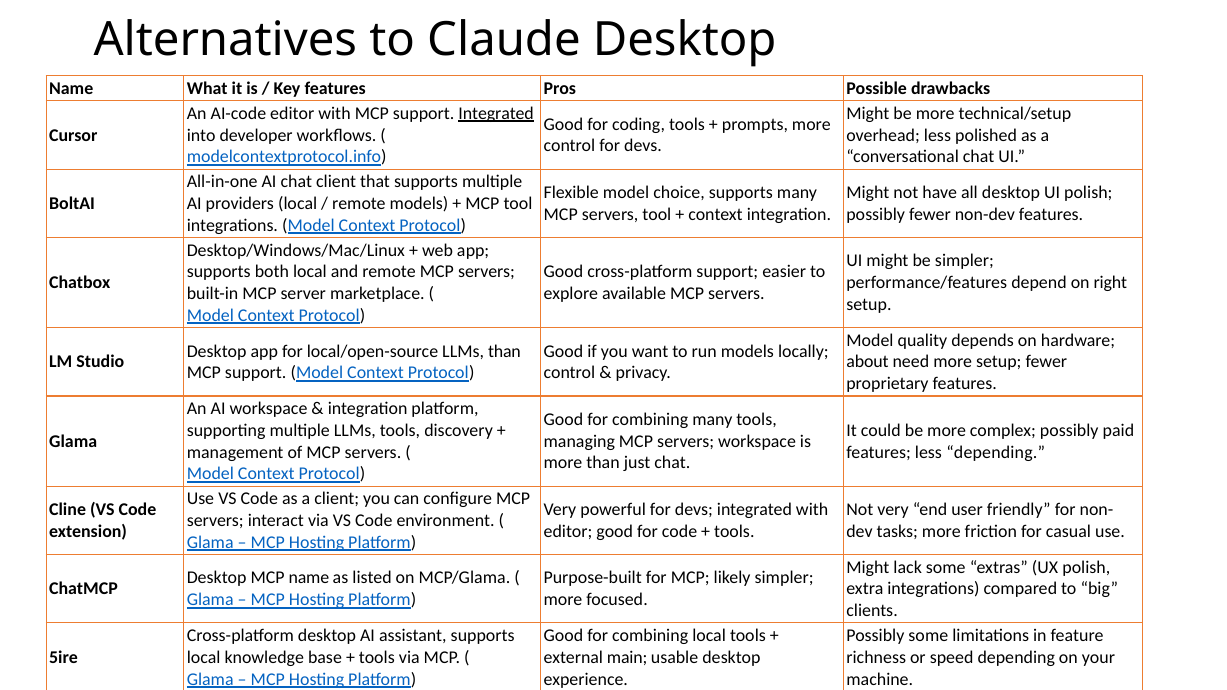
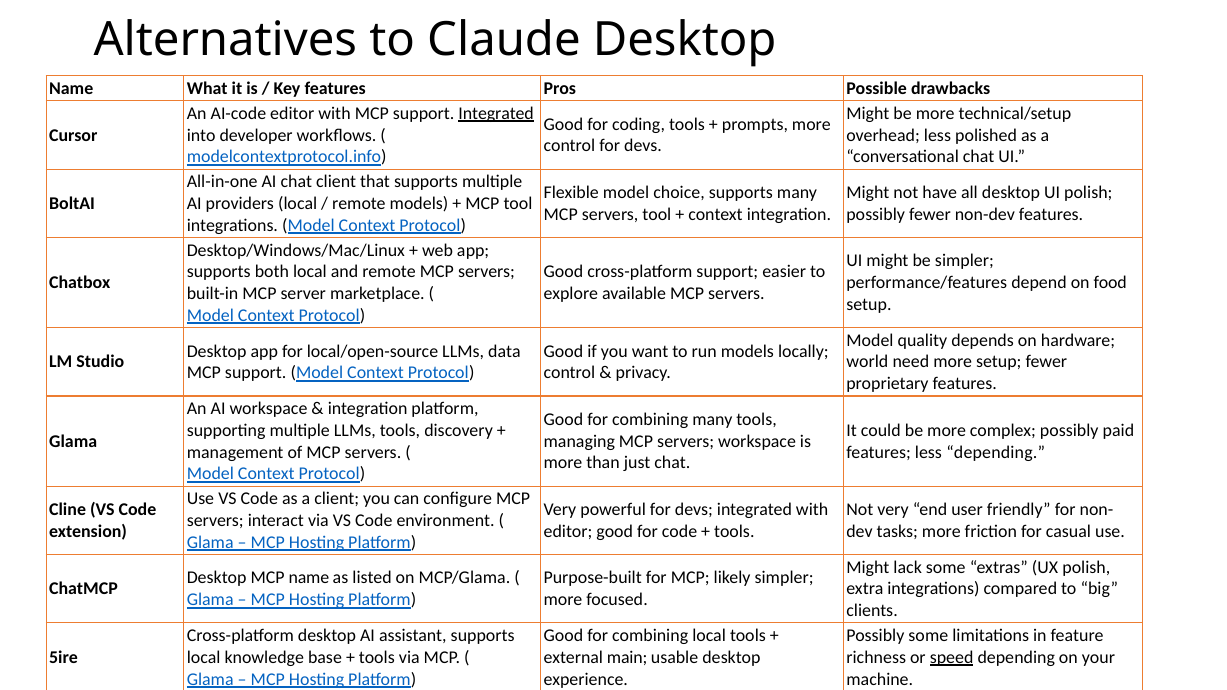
right: right -> food
LLMs than: than -> data
about: about -> world
speed underline: none -> present
